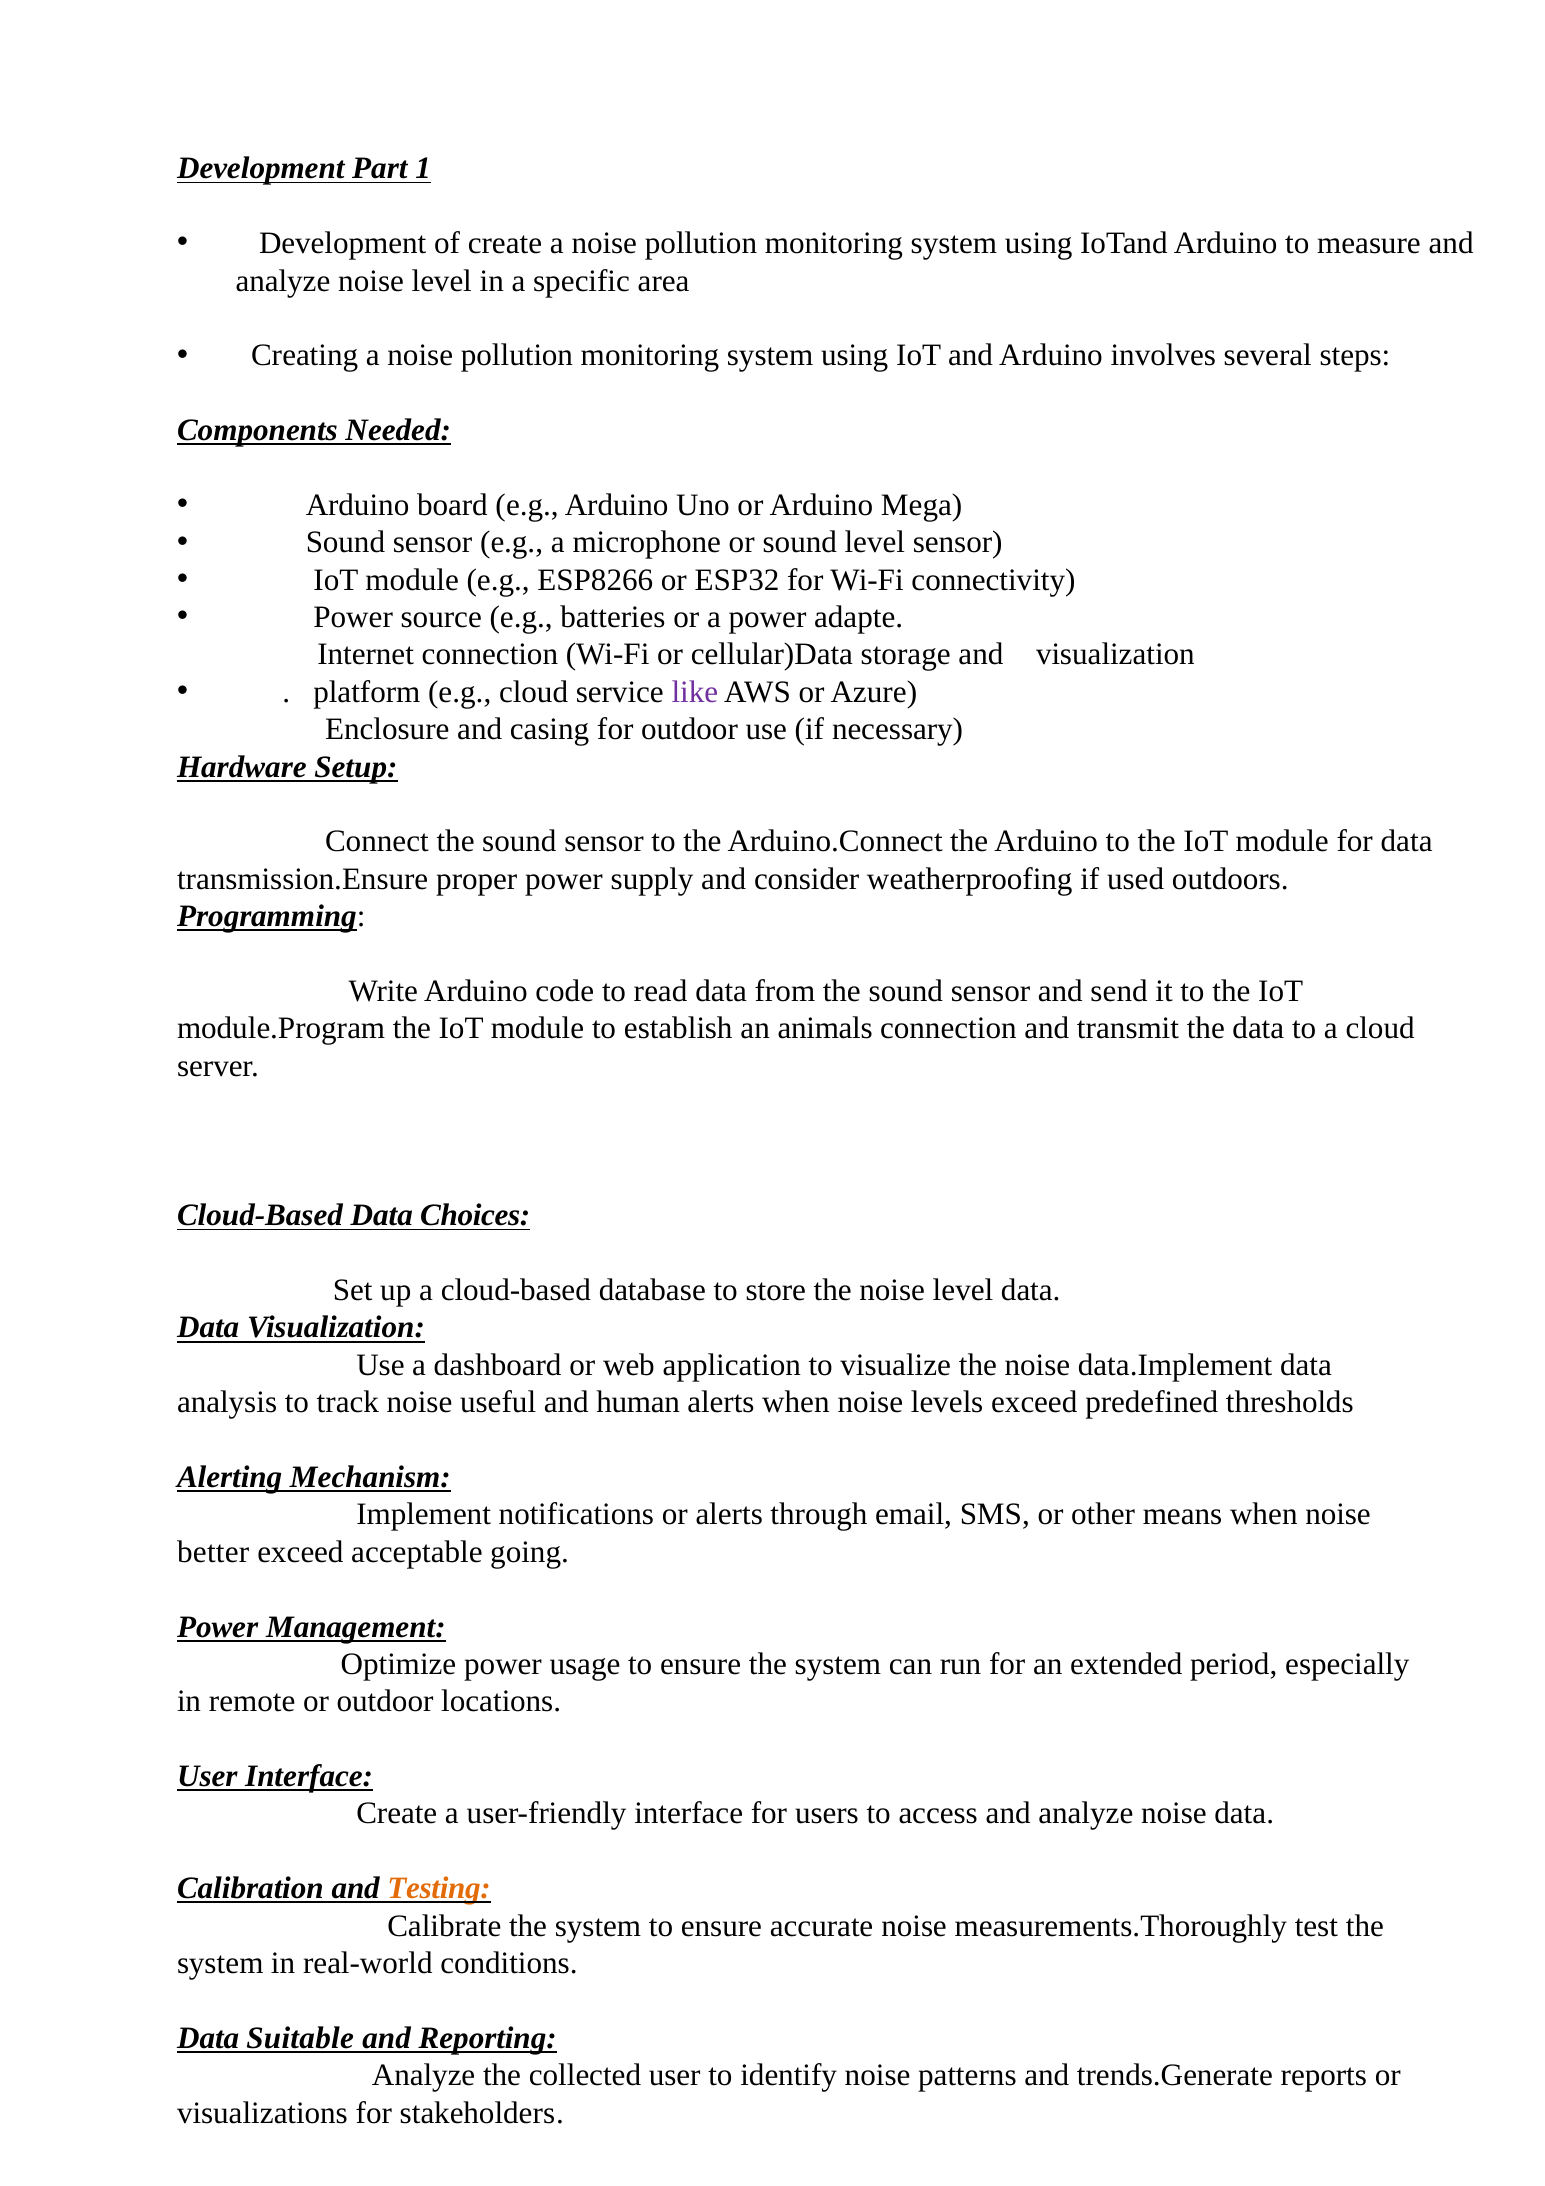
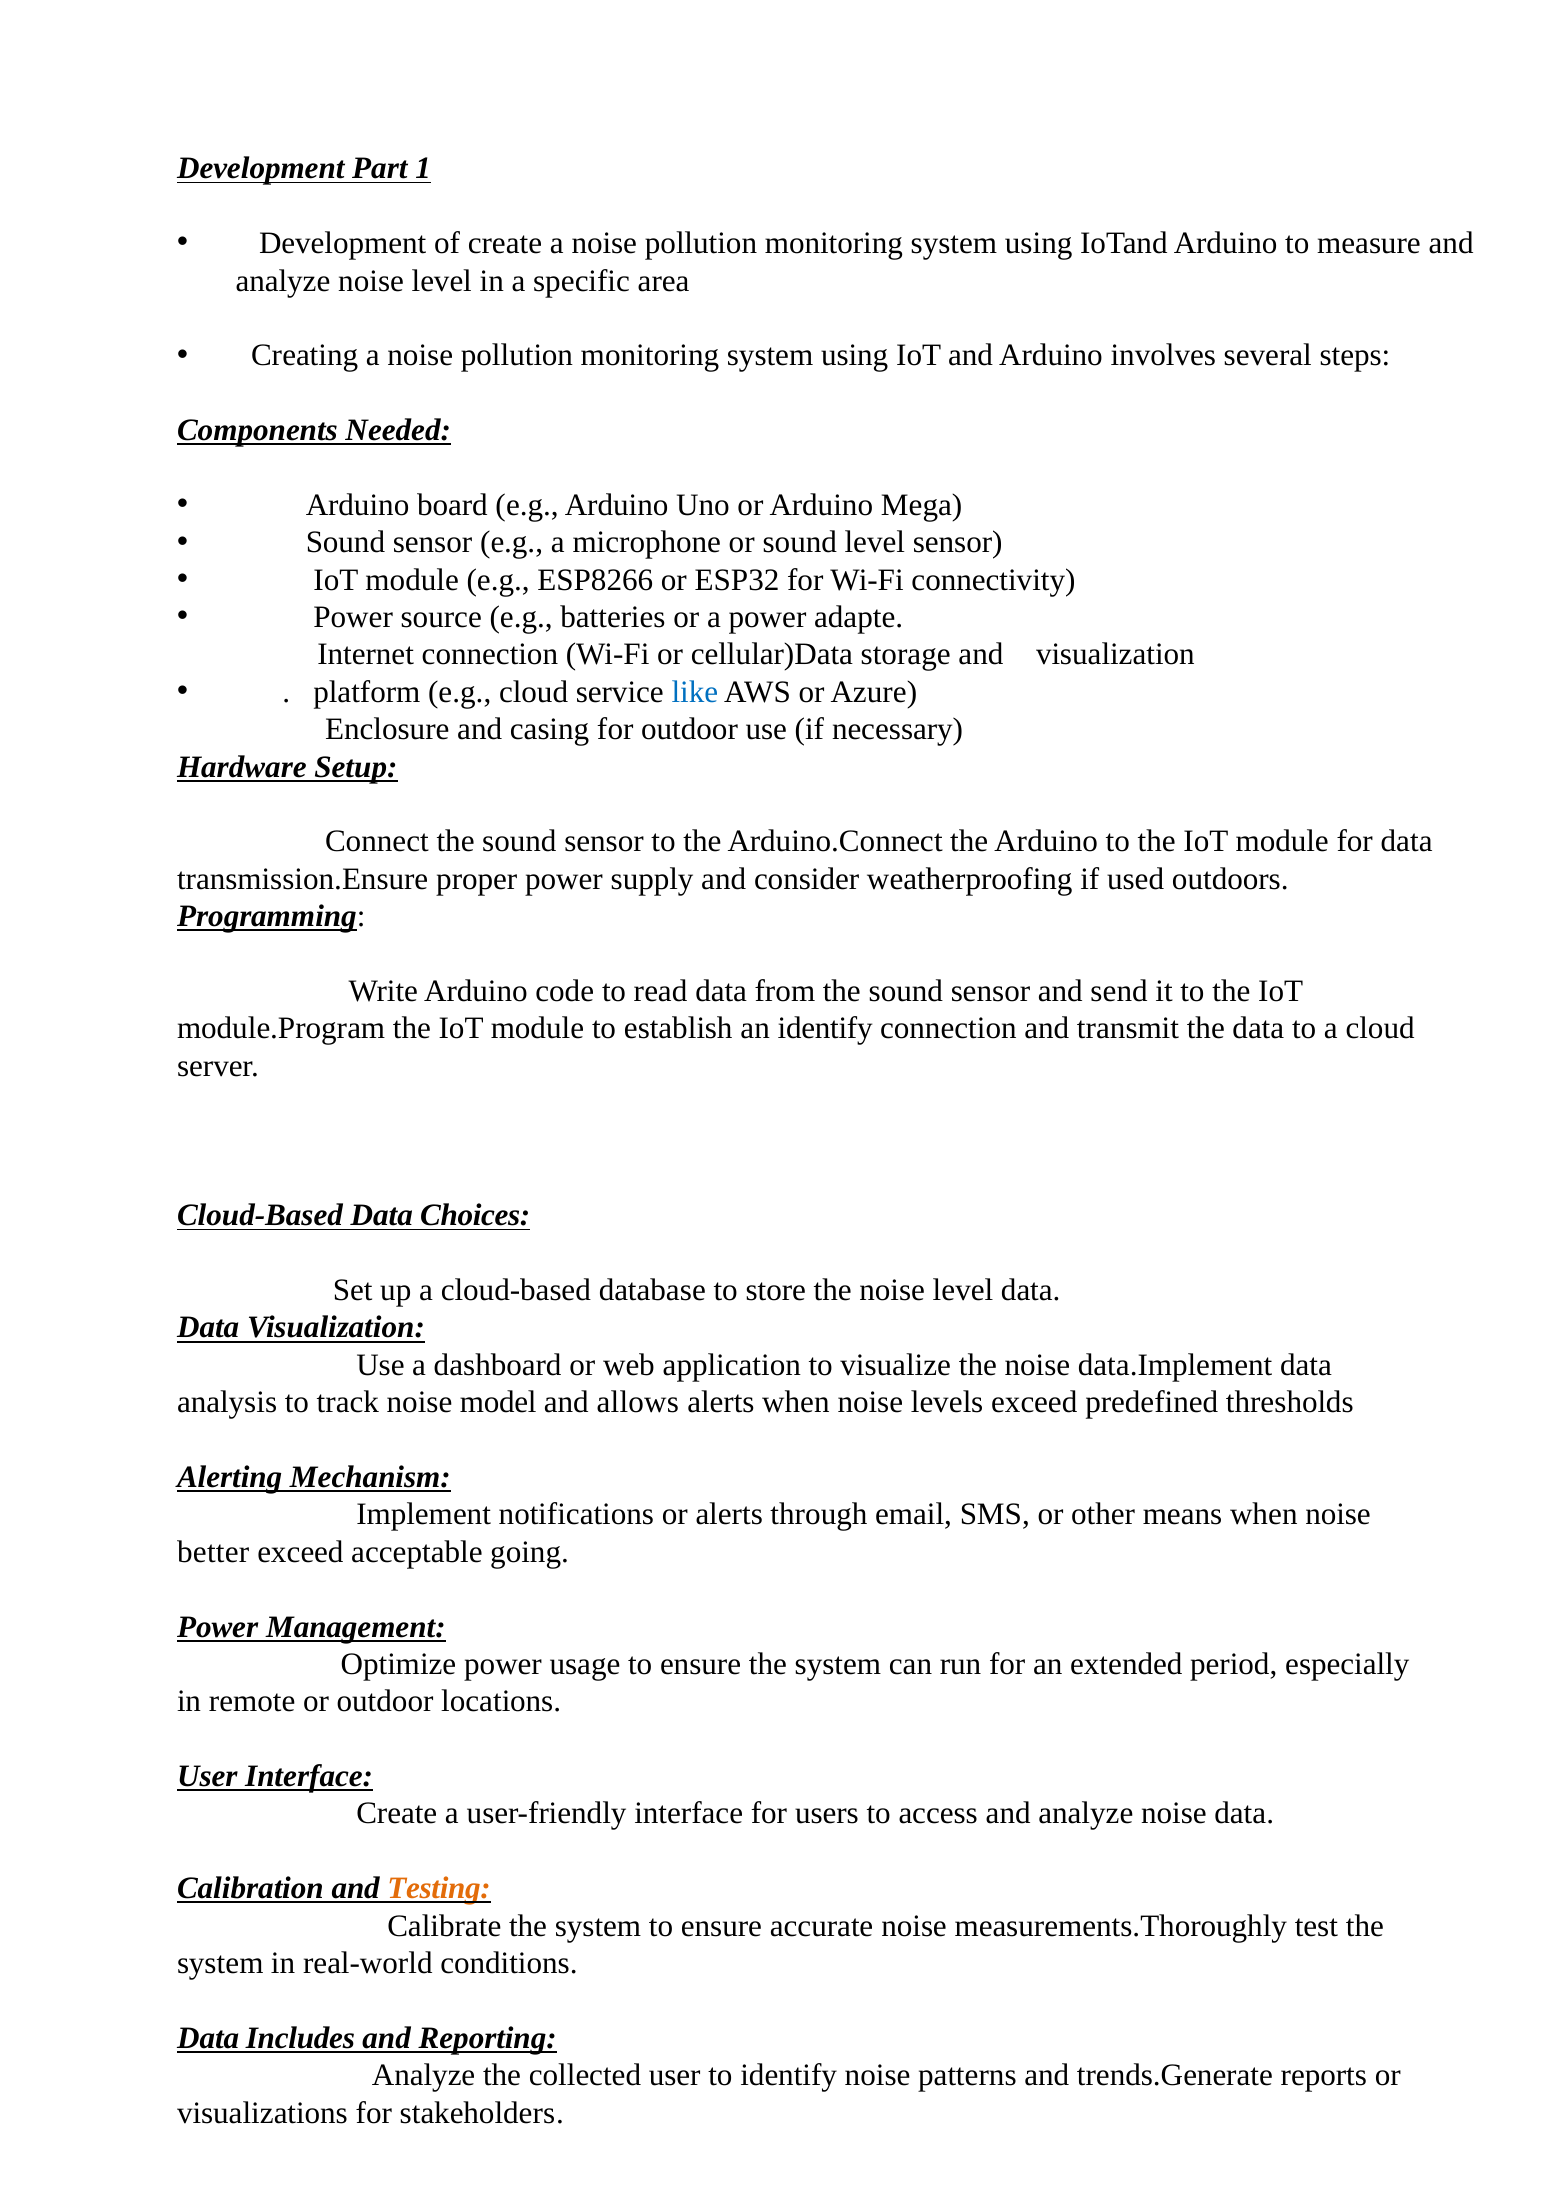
like colour: purple -> blue
an animals: animals -> identify
useful: useful -> model
human: human -> allows
Suitable: Suitable -> Includes
